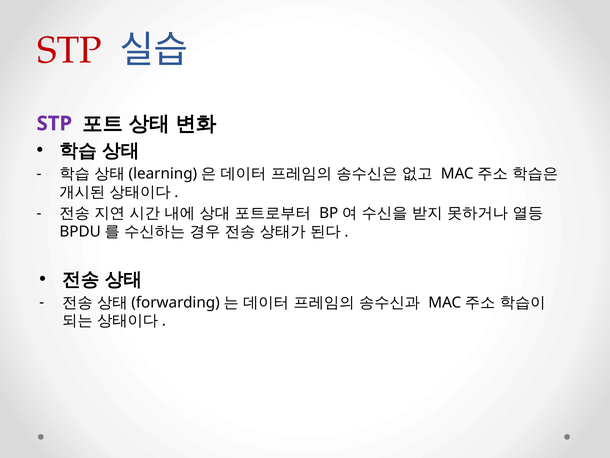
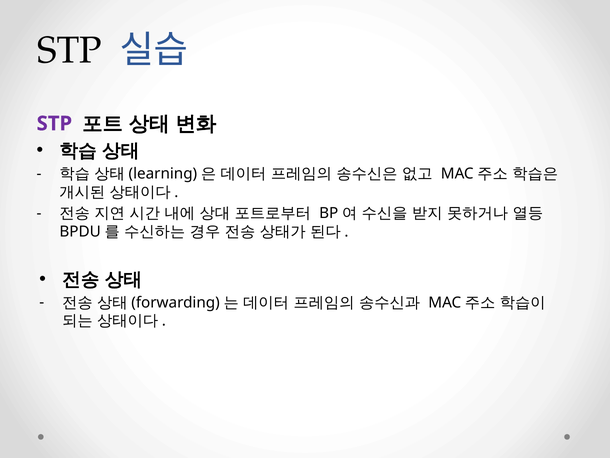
STP at (70, 50) colour: red -> black
